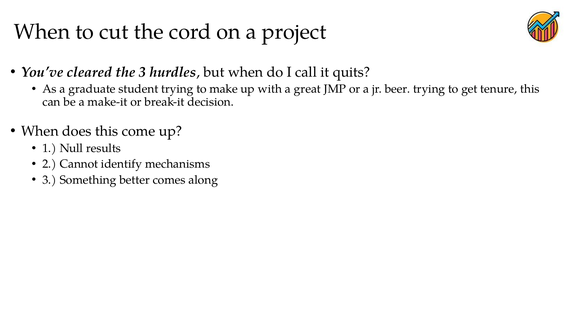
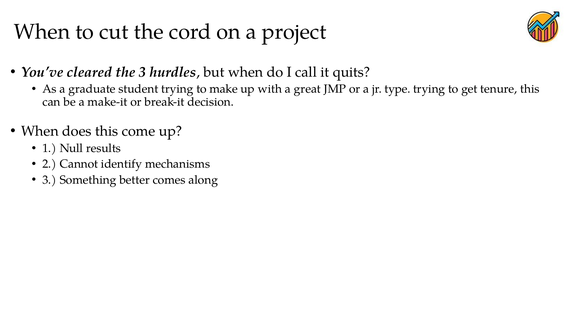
beer: beer -> type
